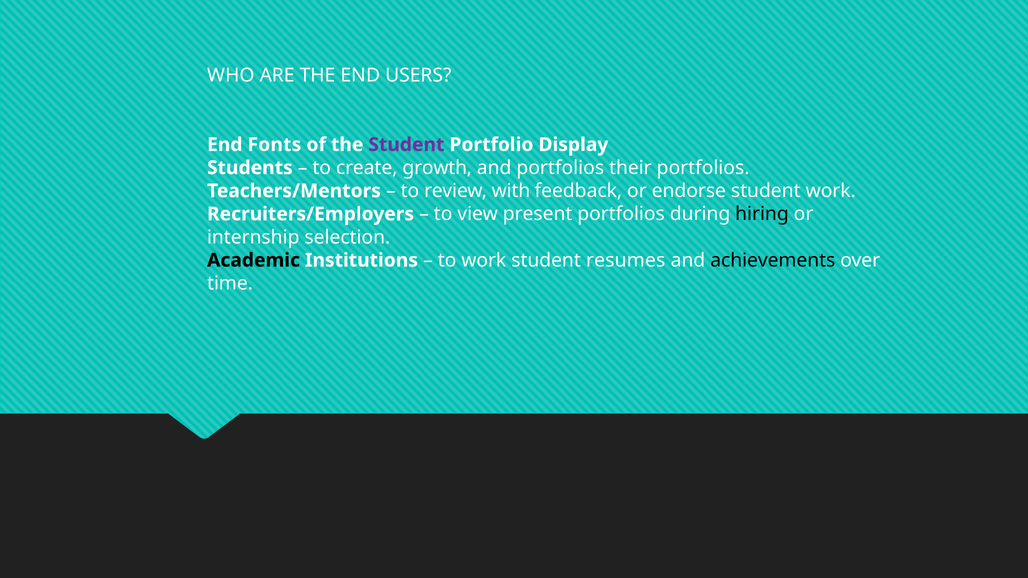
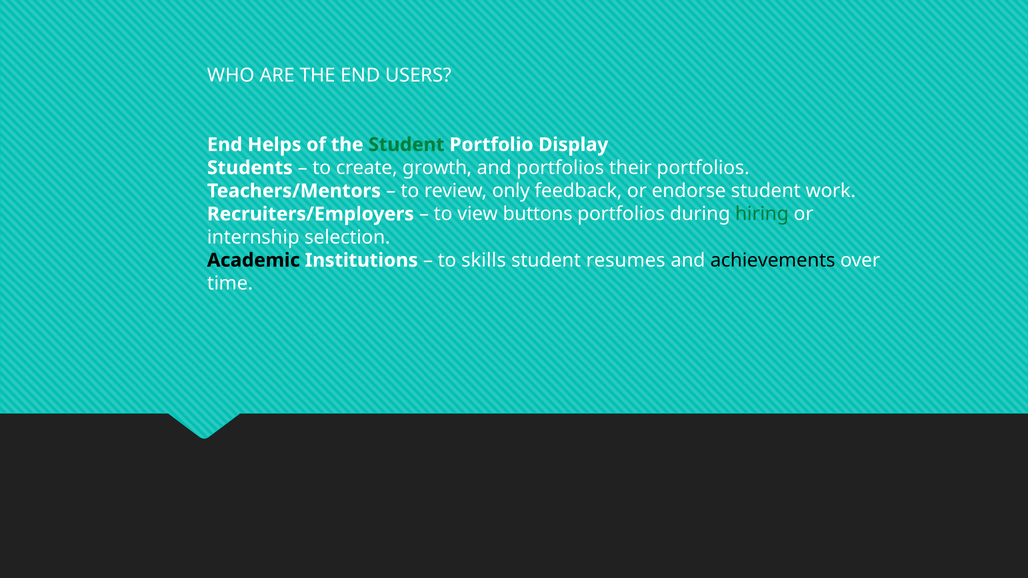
Fonts: Fonts -> Helps
Student at (406, 145) colour: purple -> green
with: with -> only
present: present -> buttons
hiring colour: black -> green
to work: work -> skills
